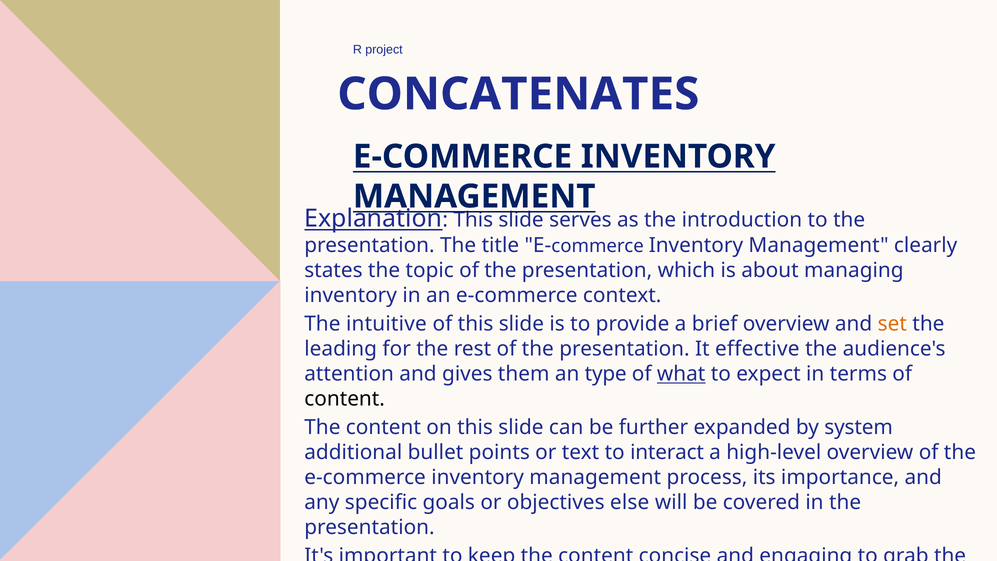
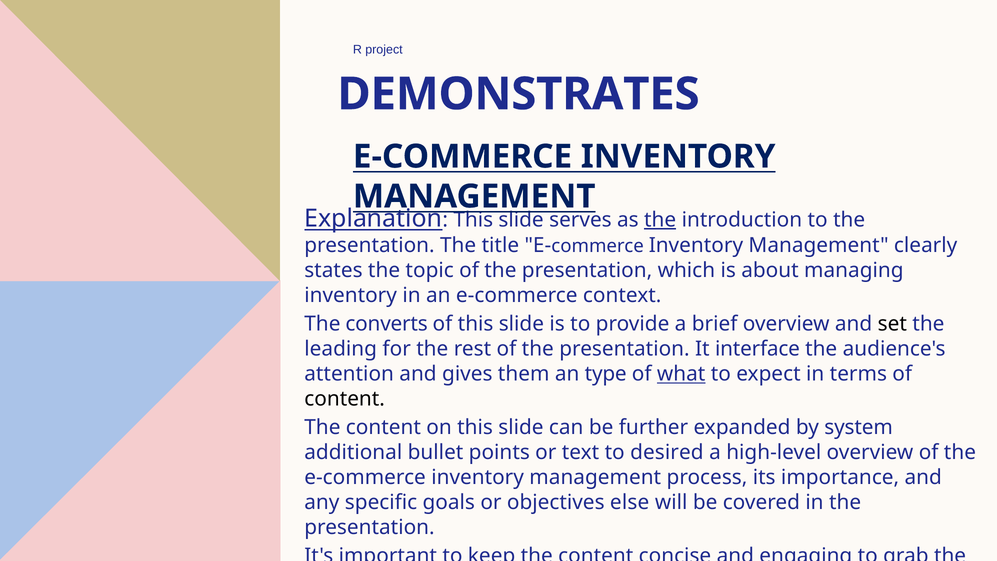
CONCATENATES: CONCATENATES -> DEMONSTRATES
the at (660, 220) underline: none -> present
intuitive: intuitive -> converts
set at (892, 324) colour: orange -> black
effective: effective -> interface
interact: interact -> desired
